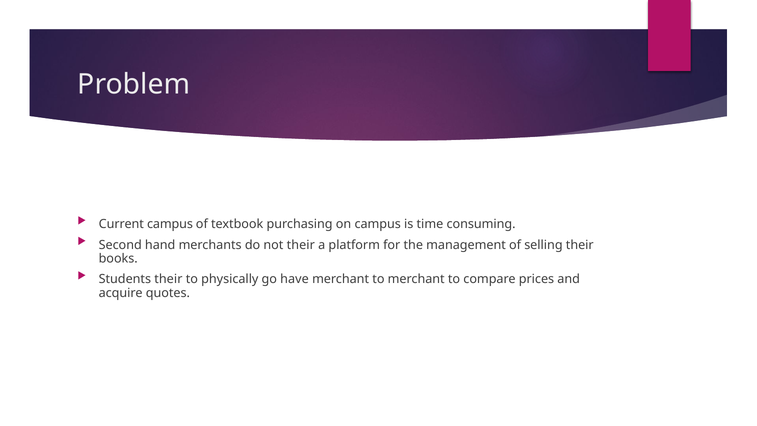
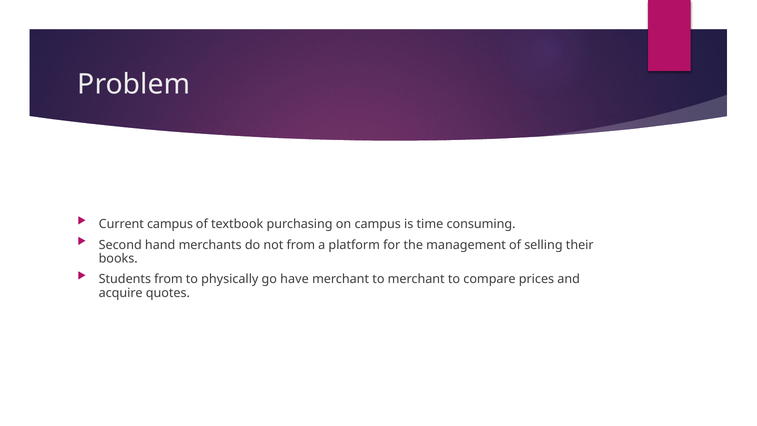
not their: their -> from
Students their: their -> from
